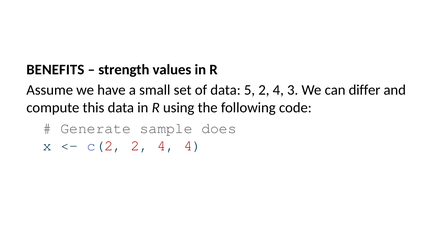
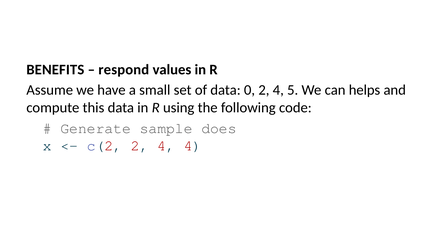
strength: strength -> respond
5: 5 -> 0
3: 3 -> 5
differ: differ -> helps
